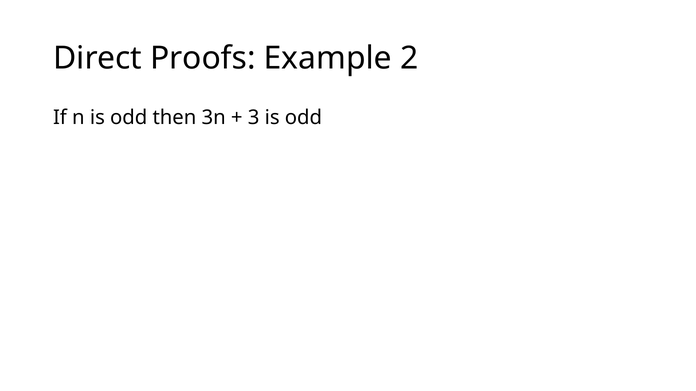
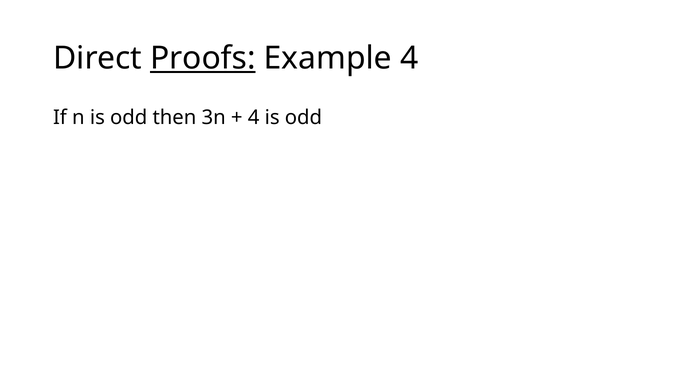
Proofs underline: none -> present
Example 2: 2 -> 4
3 at (254, 118): 3 -> 4
